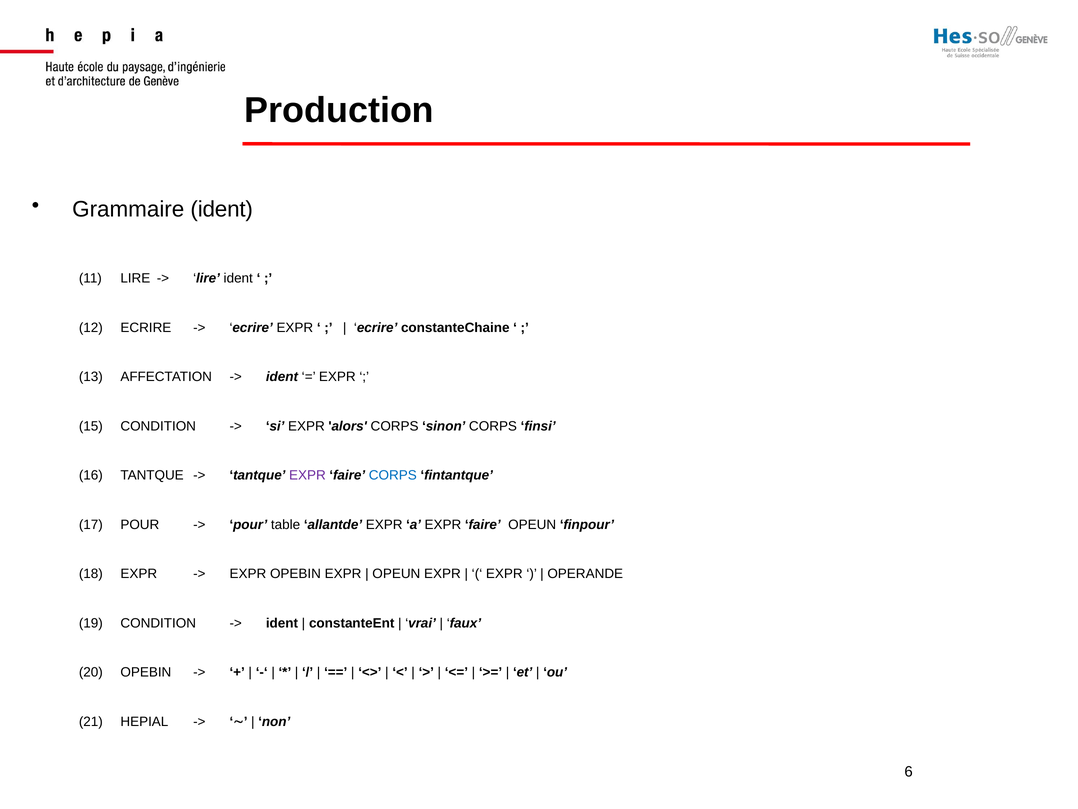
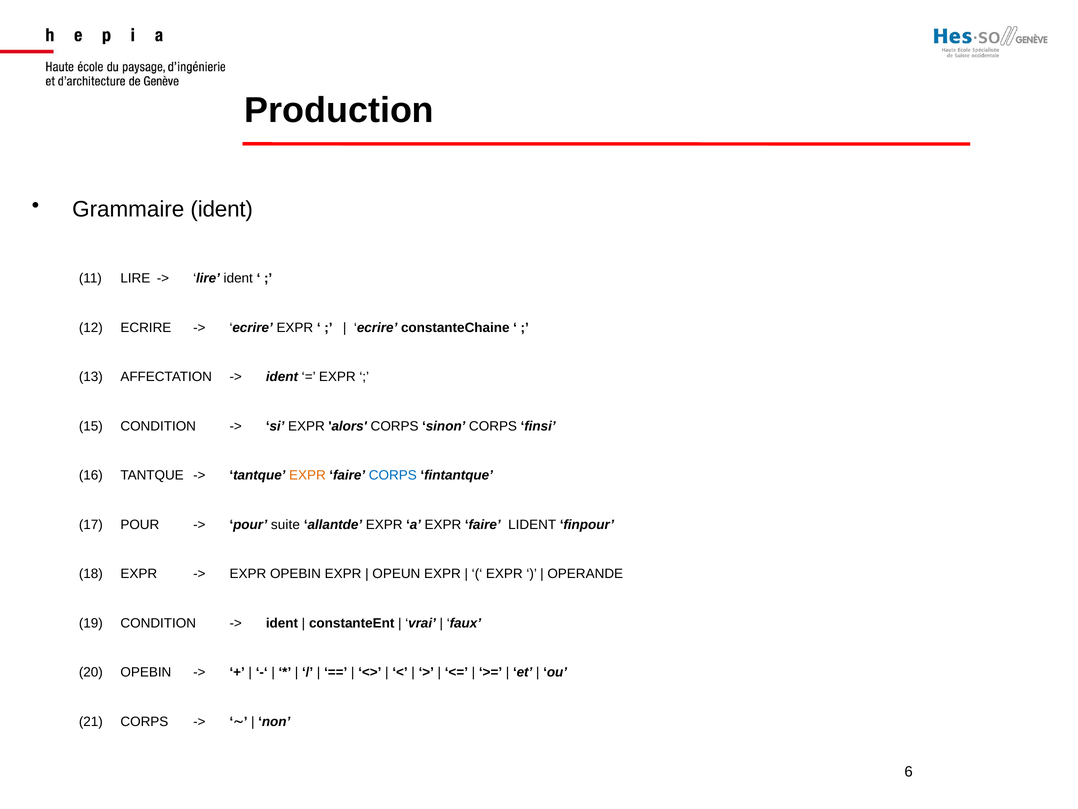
EXPR at (307, 475) colour: purple -> orange
table: table -> suite
faire OPEUN: OPEUN -> LIDENT
21 HEPIAL: HEPIAL -> CORPS
